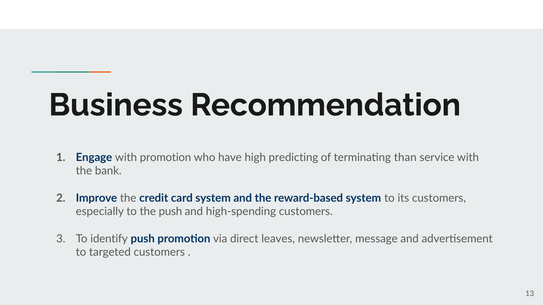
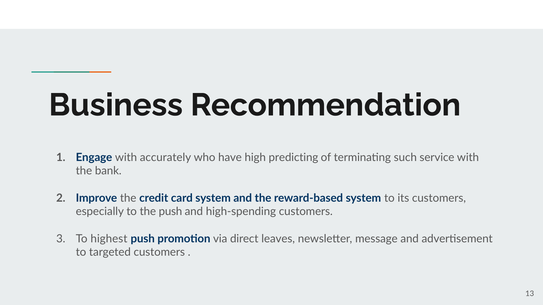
with promotion: promotion -> accurately
than: than -> such
identify: identify -> highest
